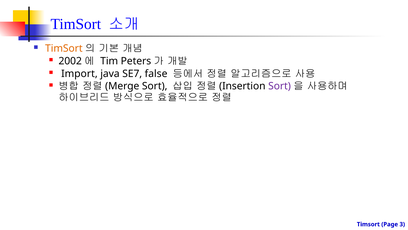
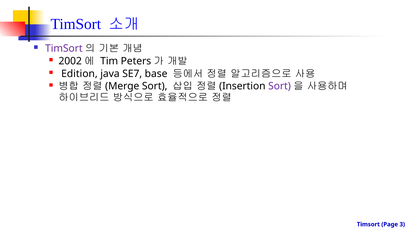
TimSort at (64, 48) colour: orange -> purple
Import: Import -> Edition
false: false -> base
